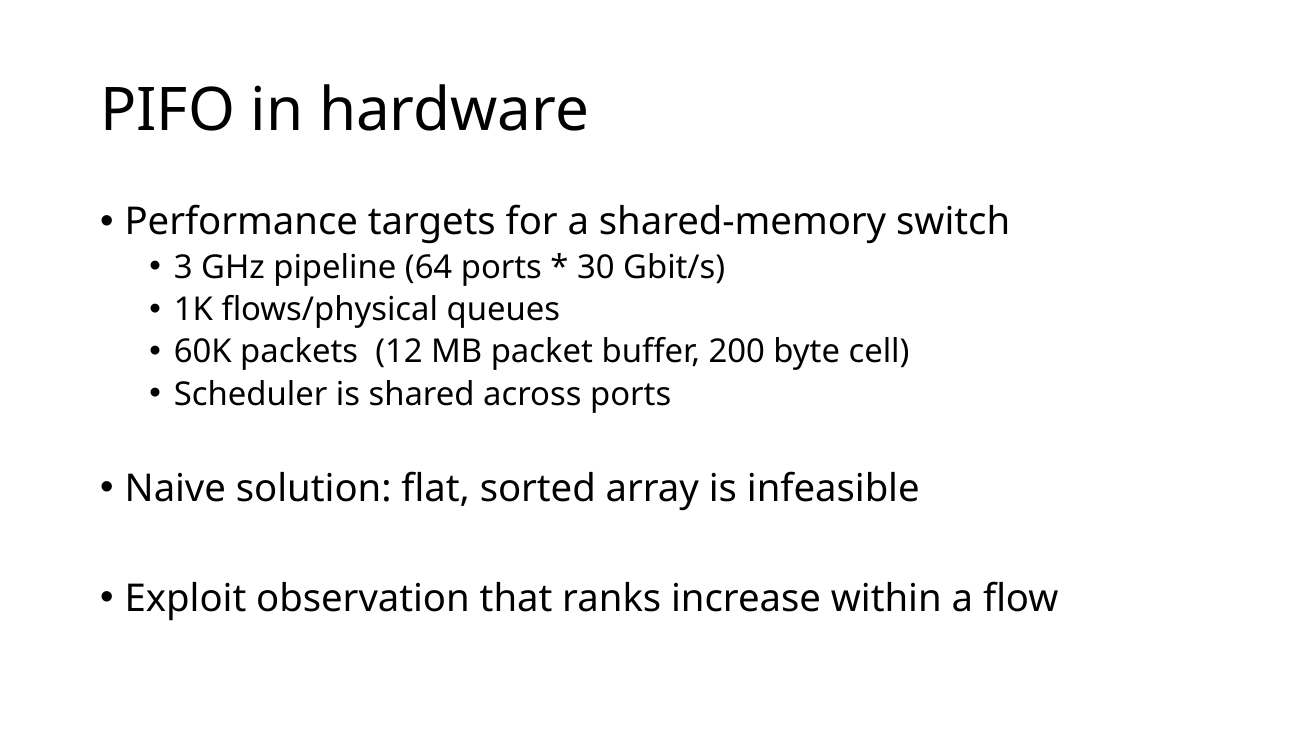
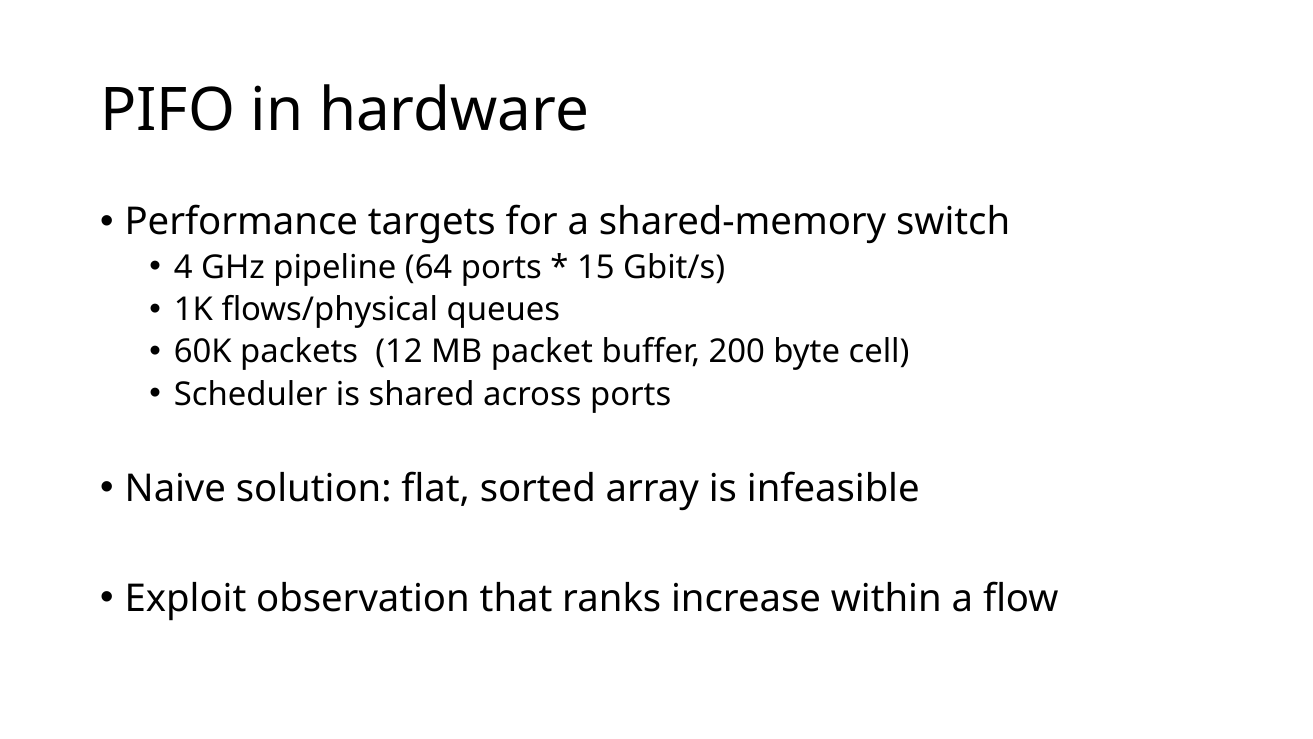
3: 3 -> 4
30: 30 -> 15
